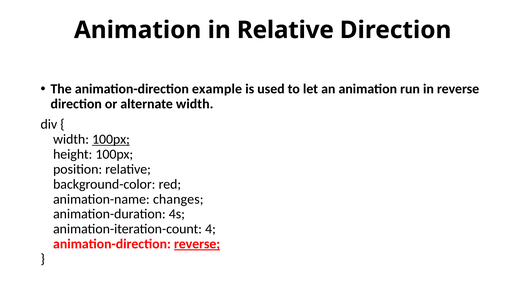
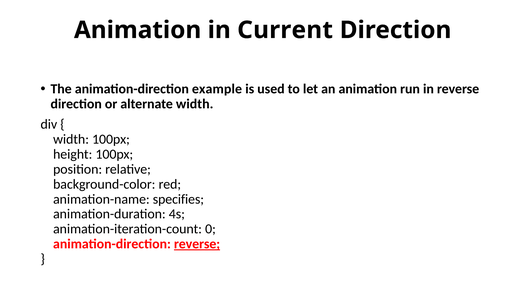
in Relative: Relative -> Current
100px at (111, 139) underline: present -> none
changes: changes -> specifies
4: 4 -> 0
